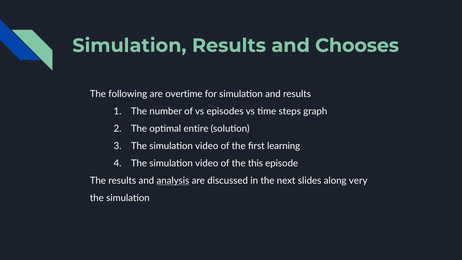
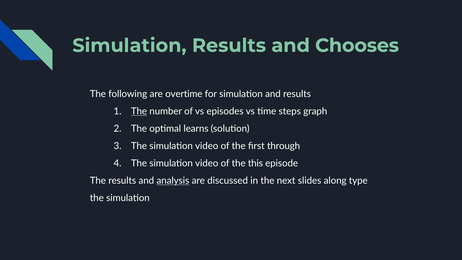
The at (139, 111) underline: none -> present
entire: entire -> learns
learning: learning -> through
very: very -> type
